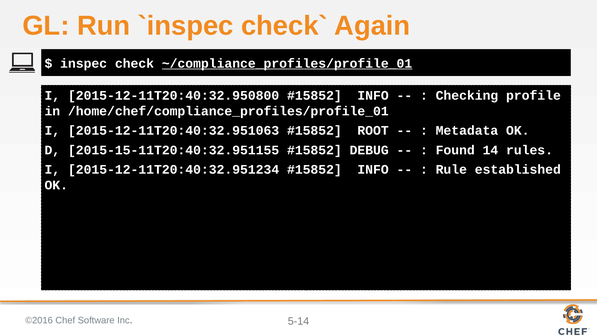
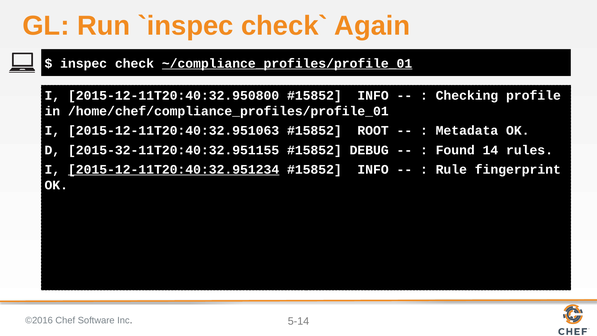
2015-15-11T20:40:32.951155: 2015-15-11T20:40:32.951155 -> 2015-32-11T20:40:32.951155
2015-12-11T20:40:32.951234 underline: none -> present
established: established -> fingerprint
